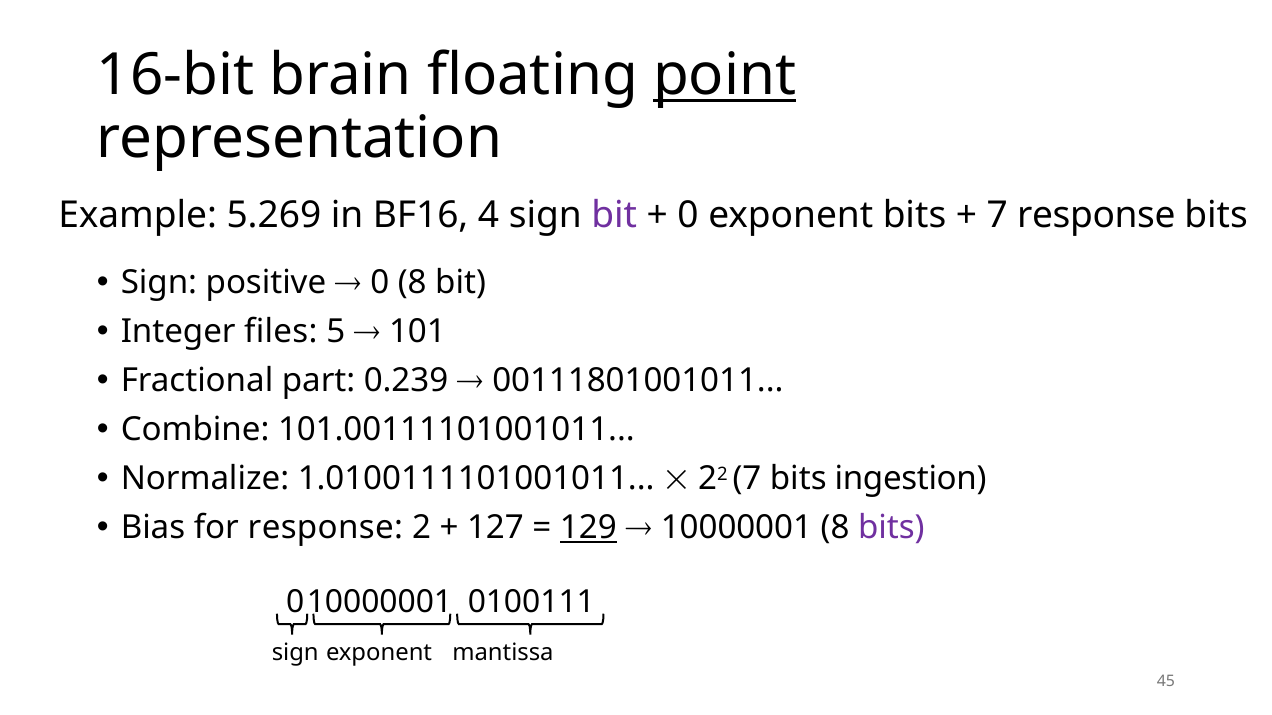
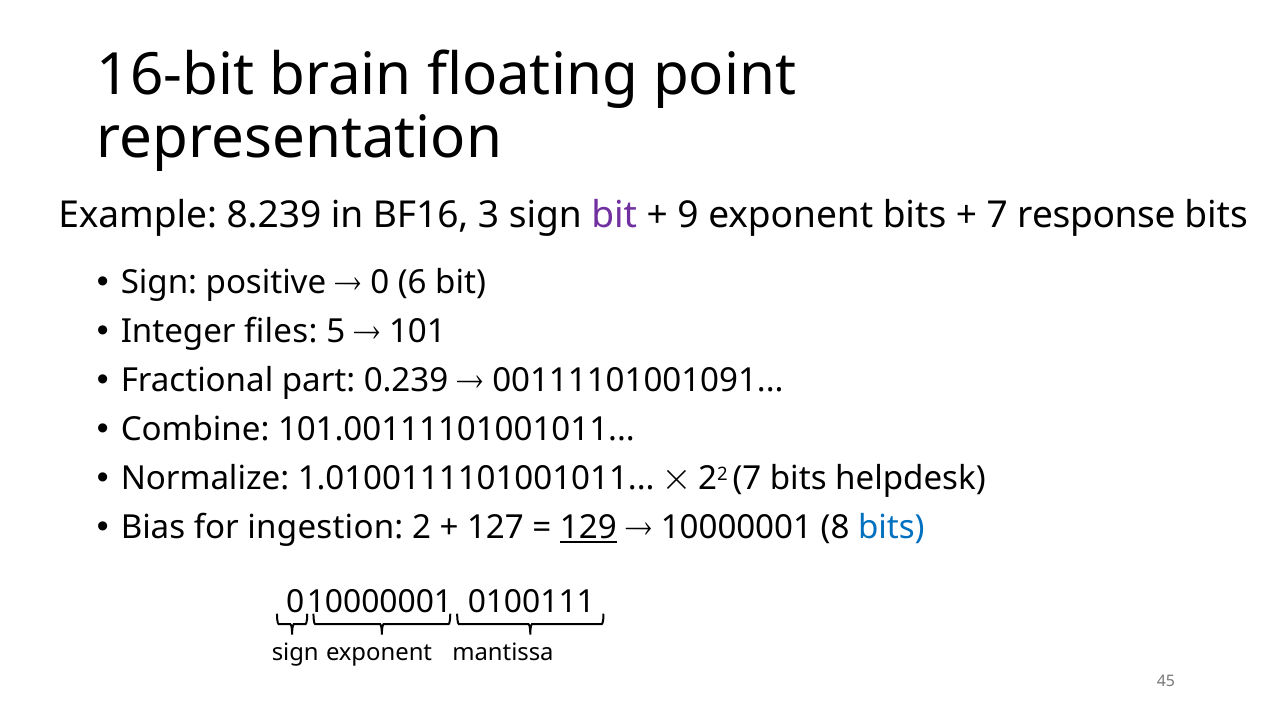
point underline: present -> none
5.269: 5.269 -> 8.239
4: 4 -> 3
0 at (688, 215): 0 -> 9
0 8: 8 -> 6
00111801001011: 00111801001011 -> 00111101001091
ingestion: ingestion -> helpdesk
for response: response -> ingestion
bits at (891, 528) colour: purple -> blue
